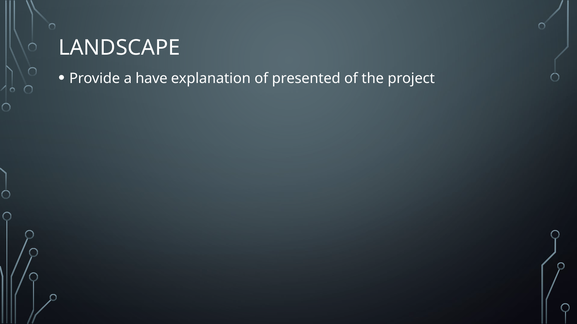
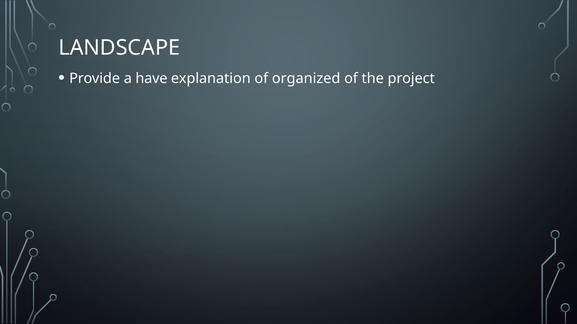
presented: presented -> organized
